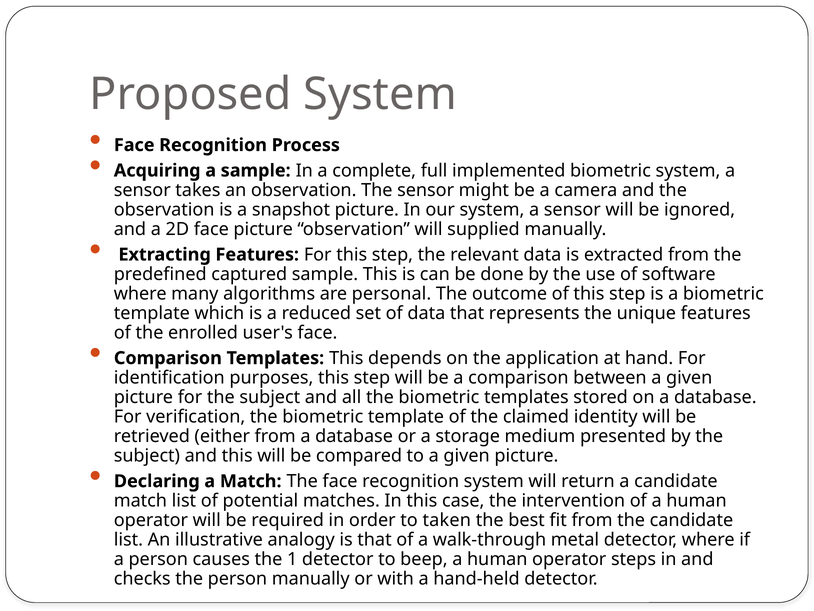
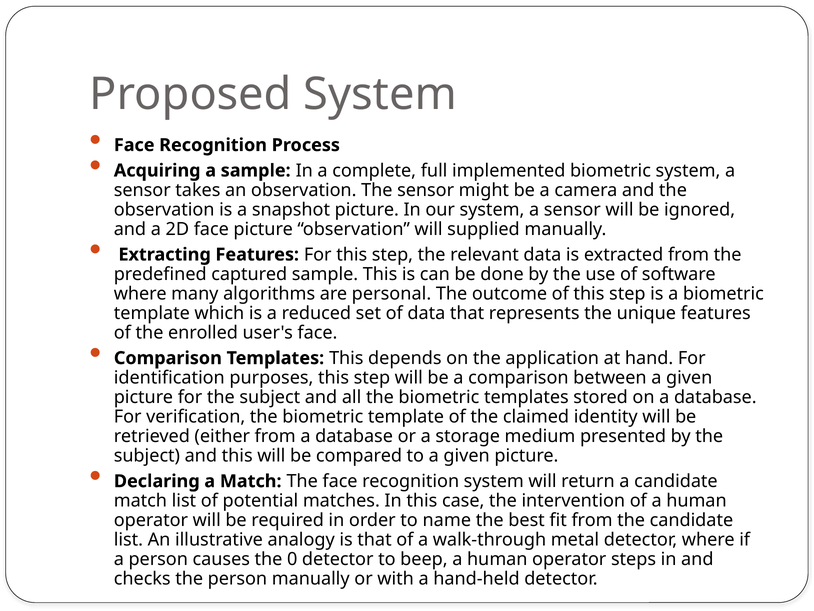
taken: taken -> name
1: 1 -> 0
